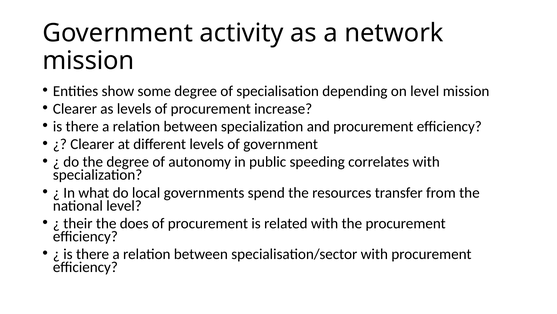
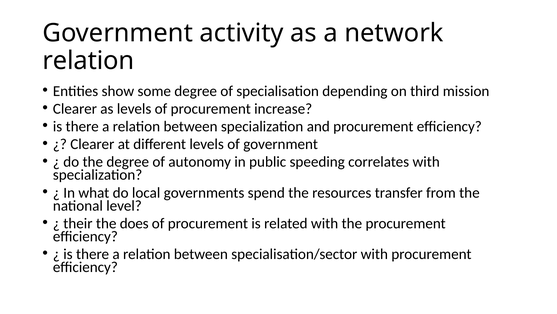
mission at (88, 61): mission -> relation
on level: level -> third
